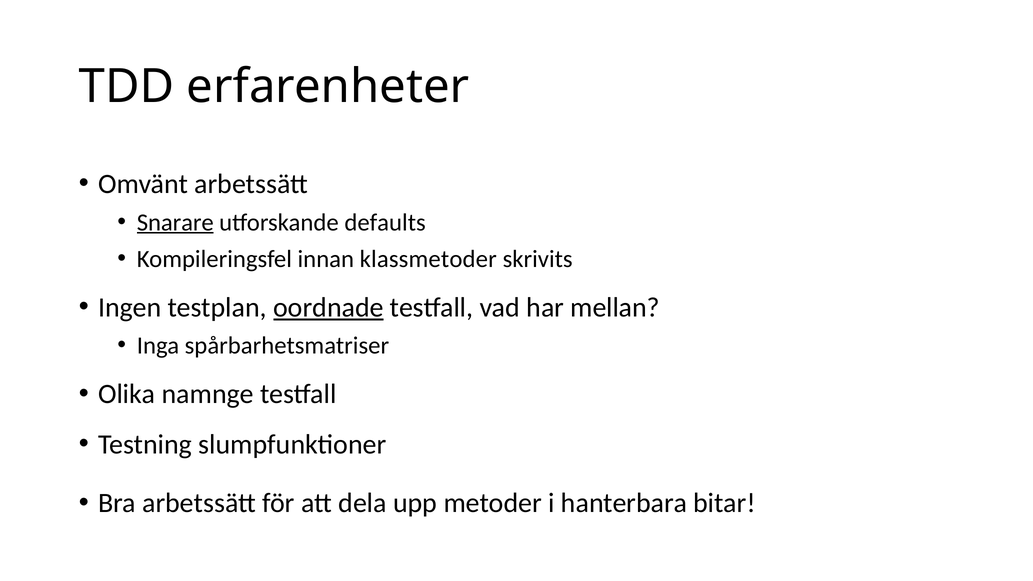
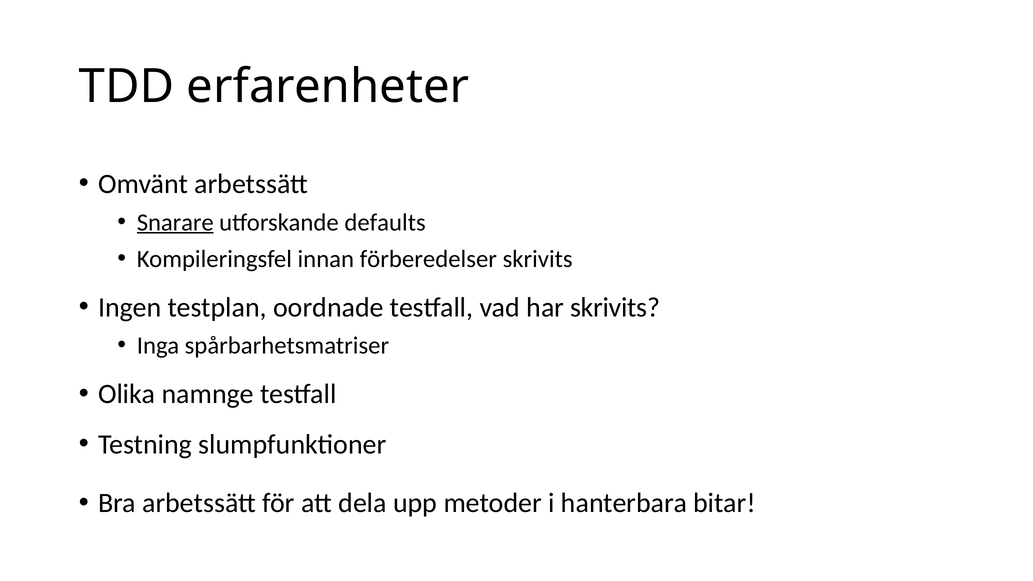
klassmetoder: klassmetoder -> förberedelser
oordnade underline: present -> none
har mellan: mellan -> skrivits
